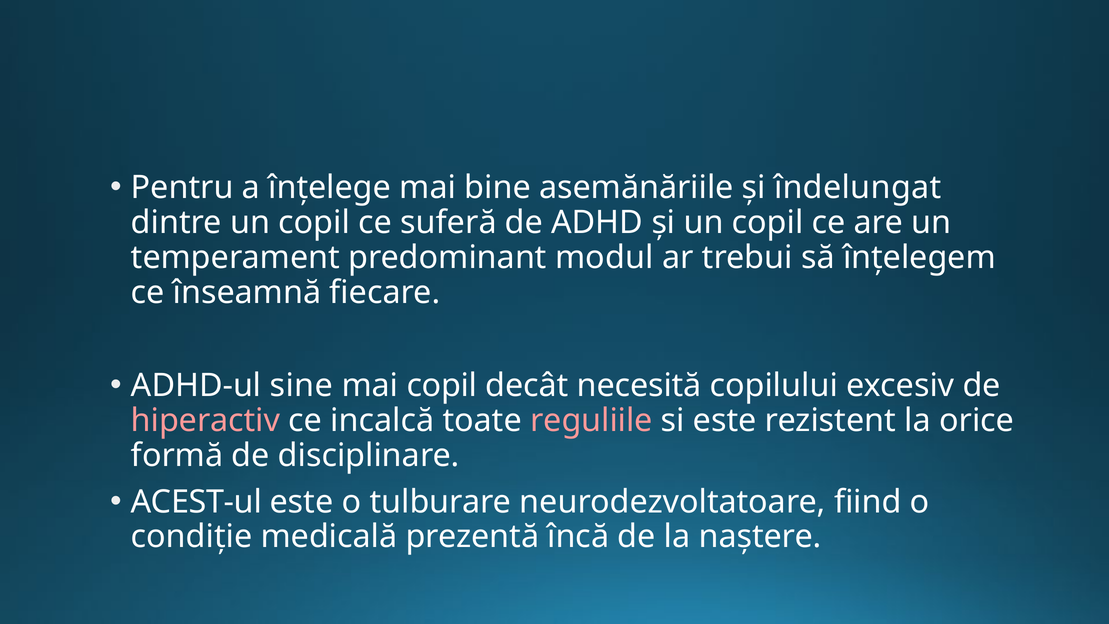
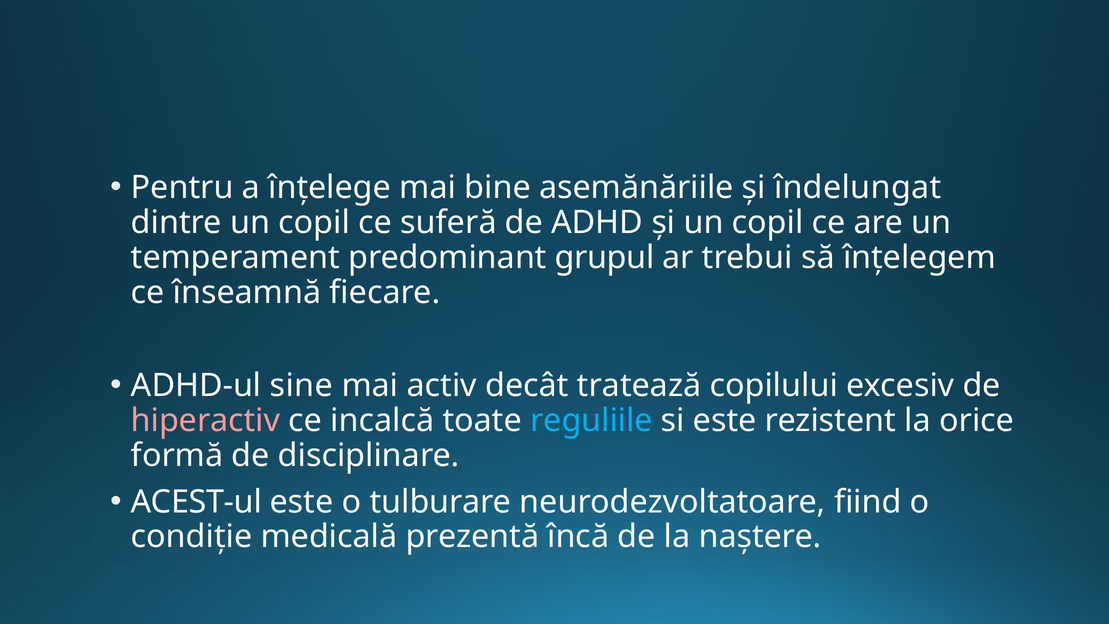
modul: modul -> grupul
mai copil: copil -> activ
necesită: necesită -> tratează
reguliile colour: pink -> light blue
